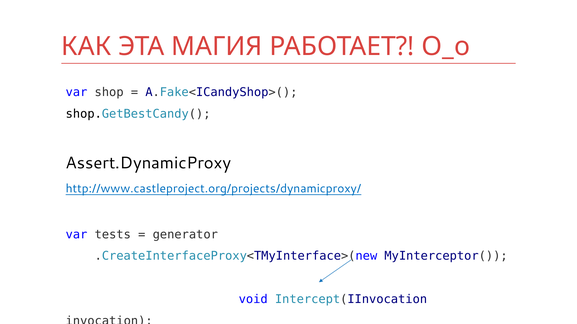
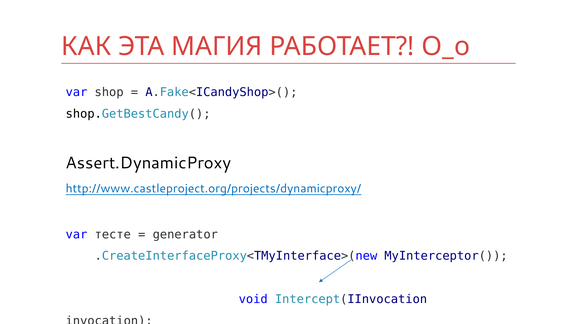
tests: tests -> тесте
